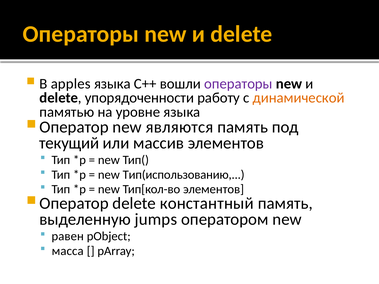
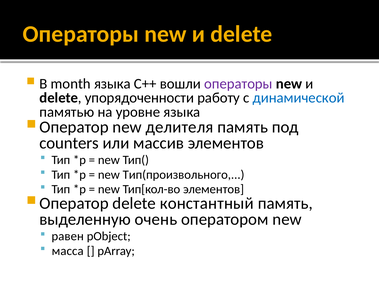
apples: apples -> month
динамической colour: orange -> blue
являются: являются -> делителя
текущий: текущий -> counters
Тип(использованию: Тип(использованию -> Тип(произвольного
jumps: jumps -> очень
